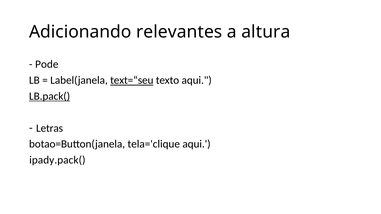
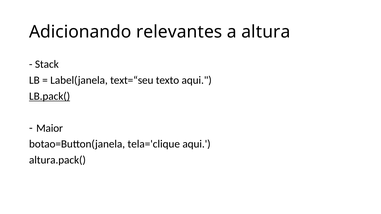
Pode: Pode -> Stack
text=“seu underline: present -> none
Letras: Letras -> Maior
ipady.pack(: ipady.pack( -> altura.pack(
